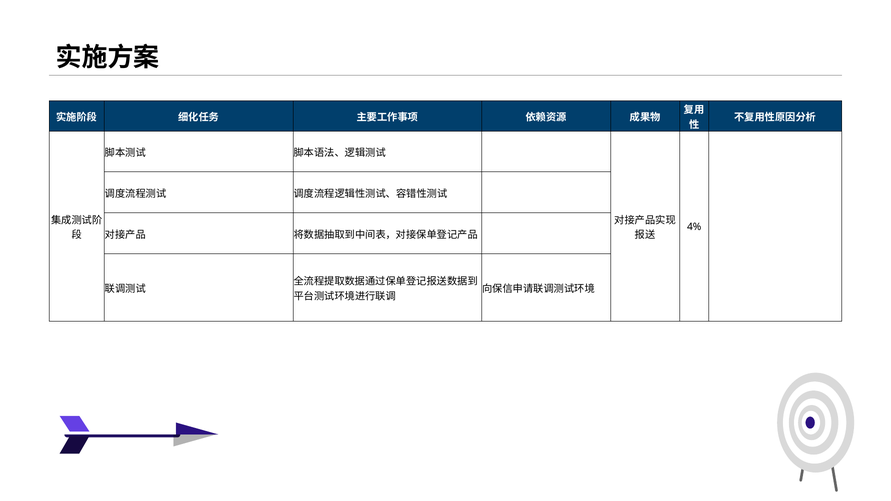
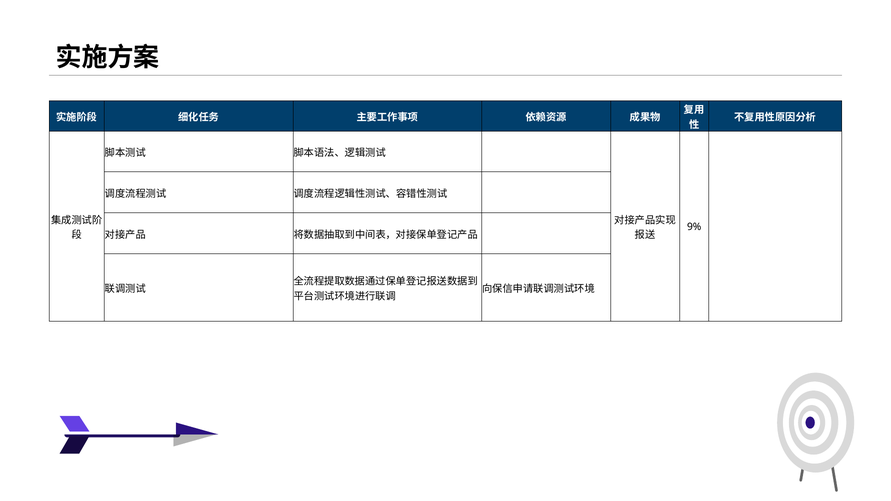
4%: 4% -> 9%
